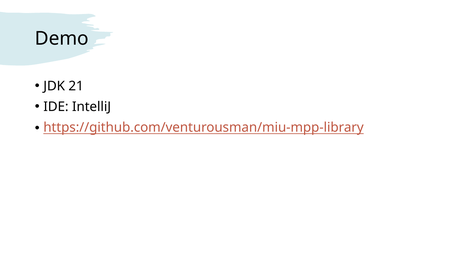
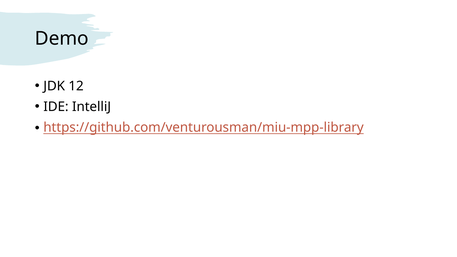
21: 21 -> 12
